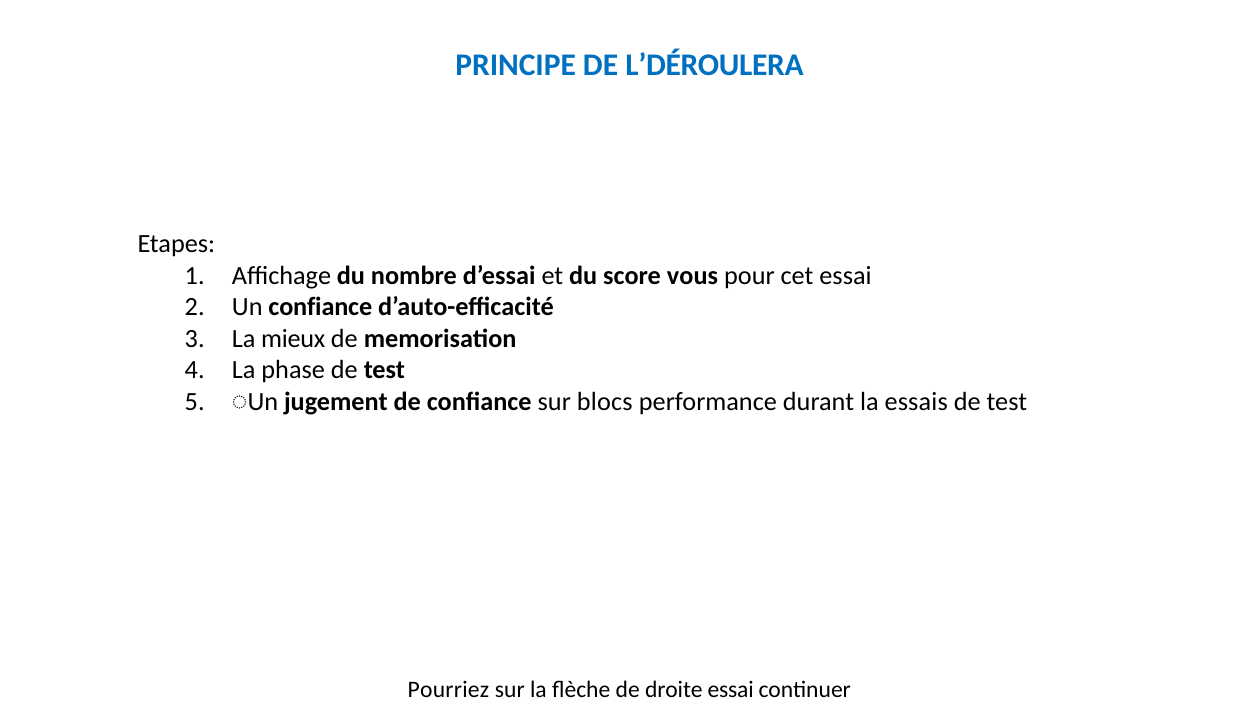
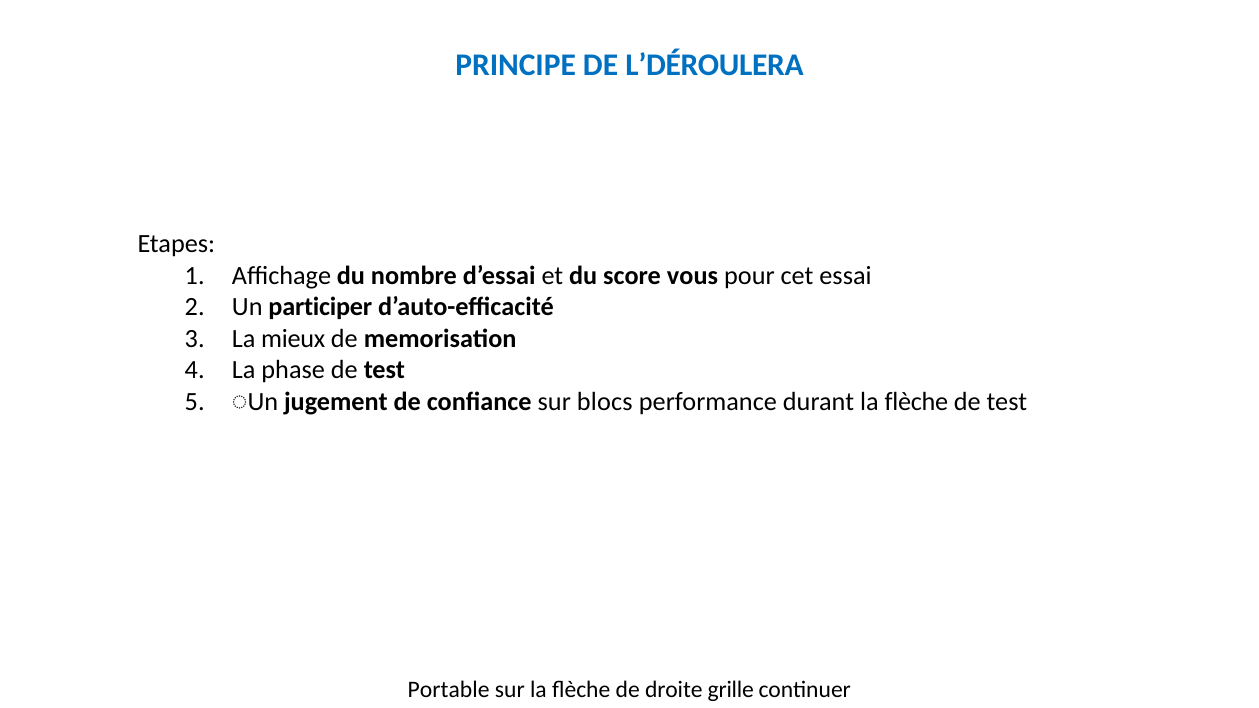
Un confiance: confiance -> participer
durant la essais: essais -> flèche
Pourriez: Pourriez -> Portable
droite essai: essai -> grille
